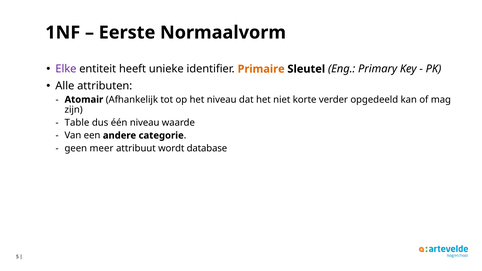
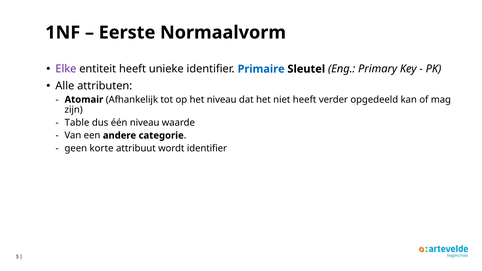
Primaire colour: orange -> blue
niet korte: korte -> heeft
meer: meer -> korte
wordt database: database -> identifier
